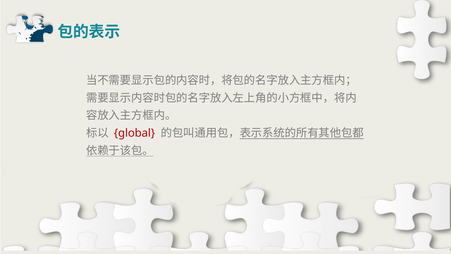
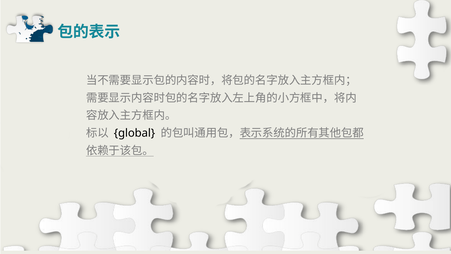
global colour: red -> black
